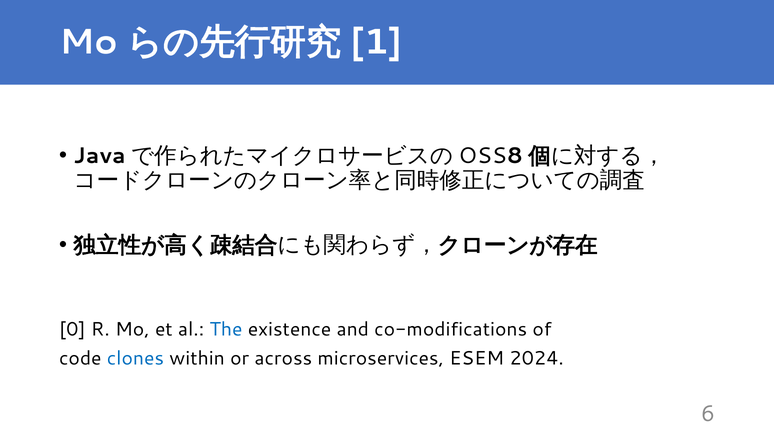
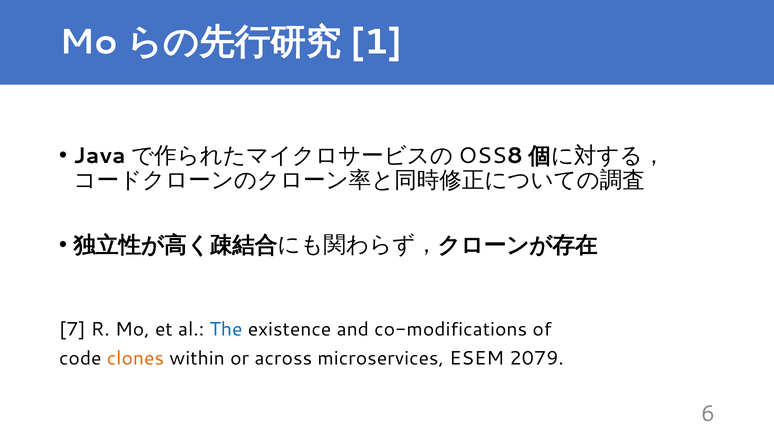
0: 0 -> 7
clones colour: blue -> orange
2024: 2024 -> 2079
